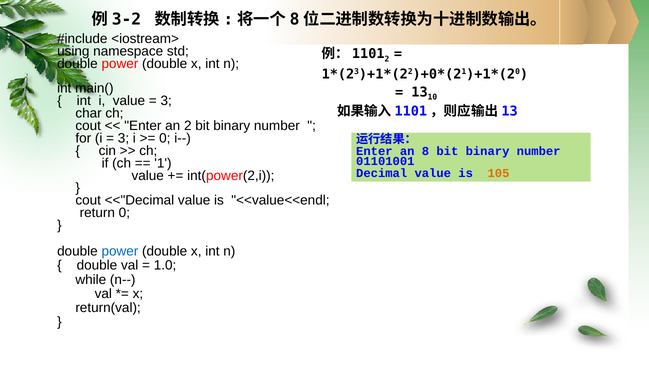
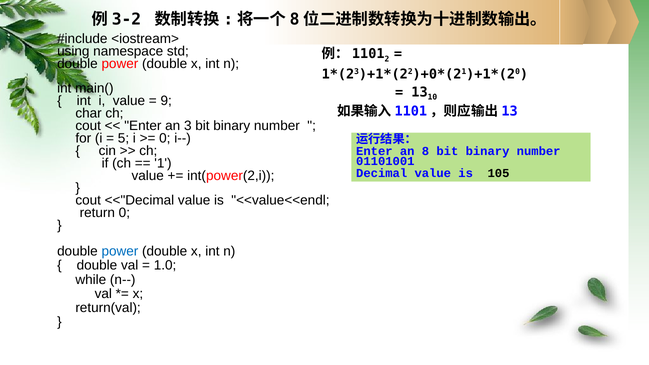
3 at (166, 101): 3 -> 9
an 2: 2 -> 3
3 at (124, 138): 3 -> 5
105 colour: orange -> black
